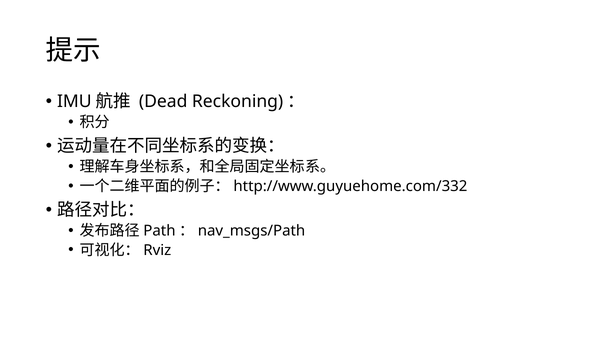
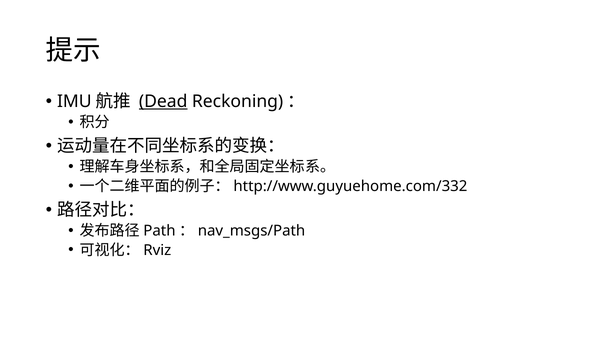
Dead underline: none -> present
